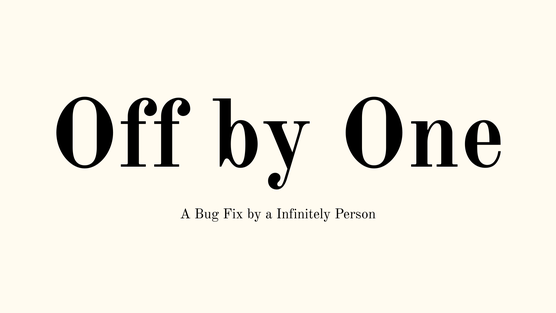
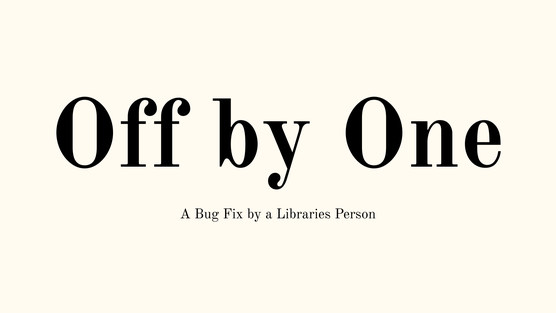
Infinitely: Infinitely -> Libraries
